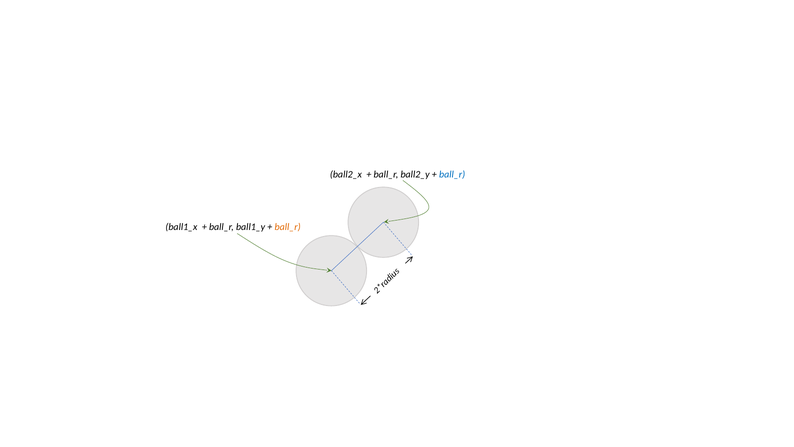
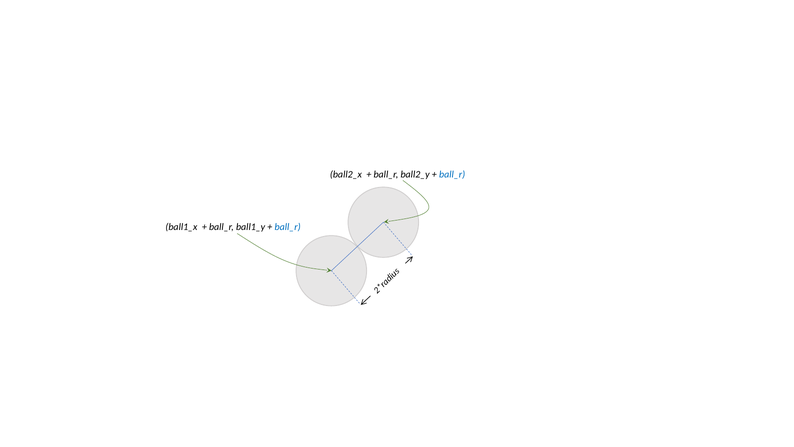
ball_r at (288, 227) colour: orange -> blue
